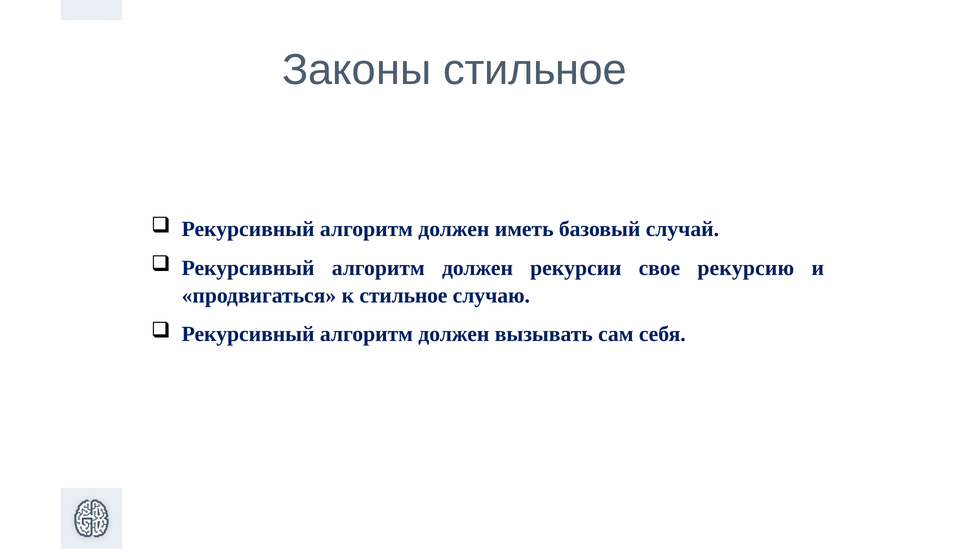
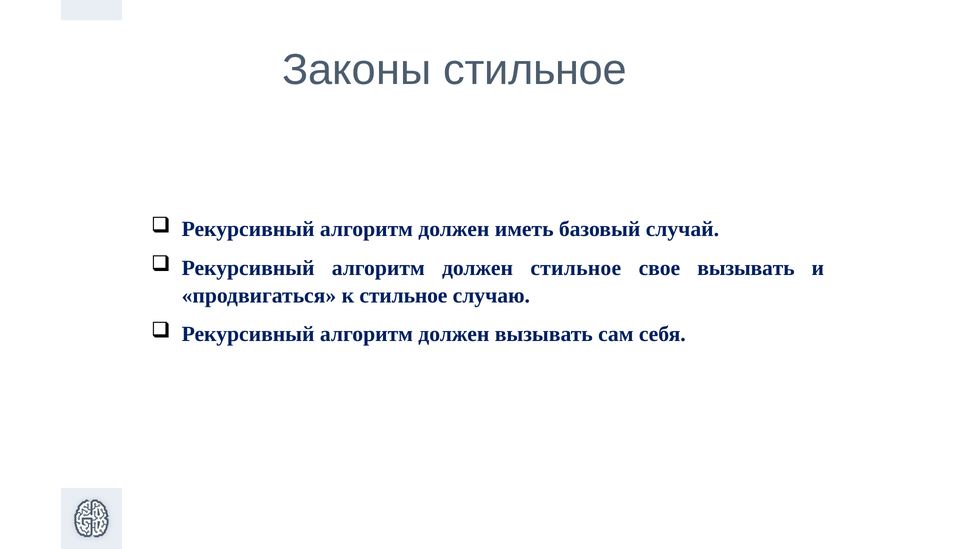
должен рекурсии: рекурсии -> стильное
свое рекурсию: рекурсию -> вызывать
